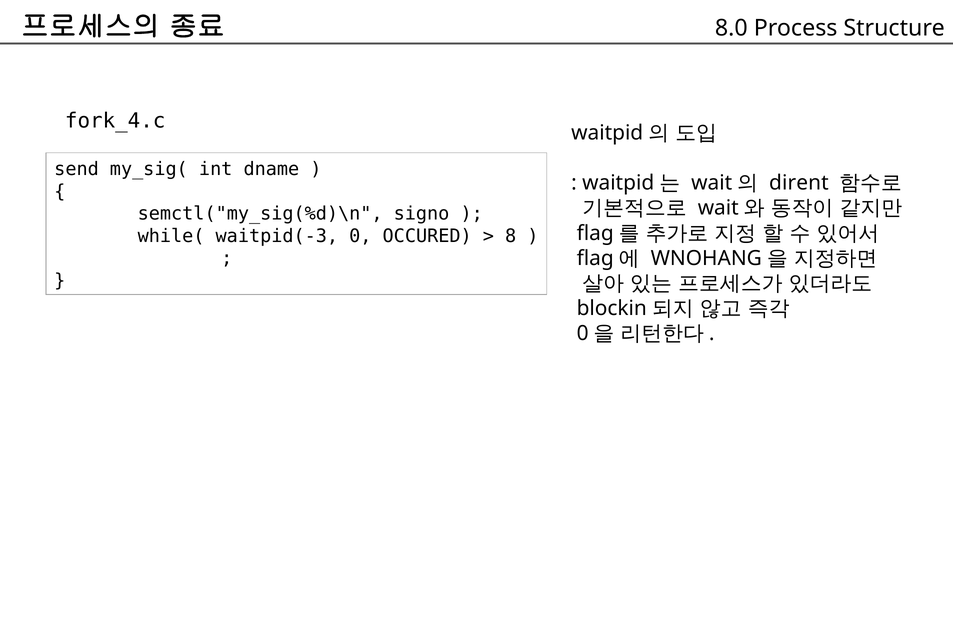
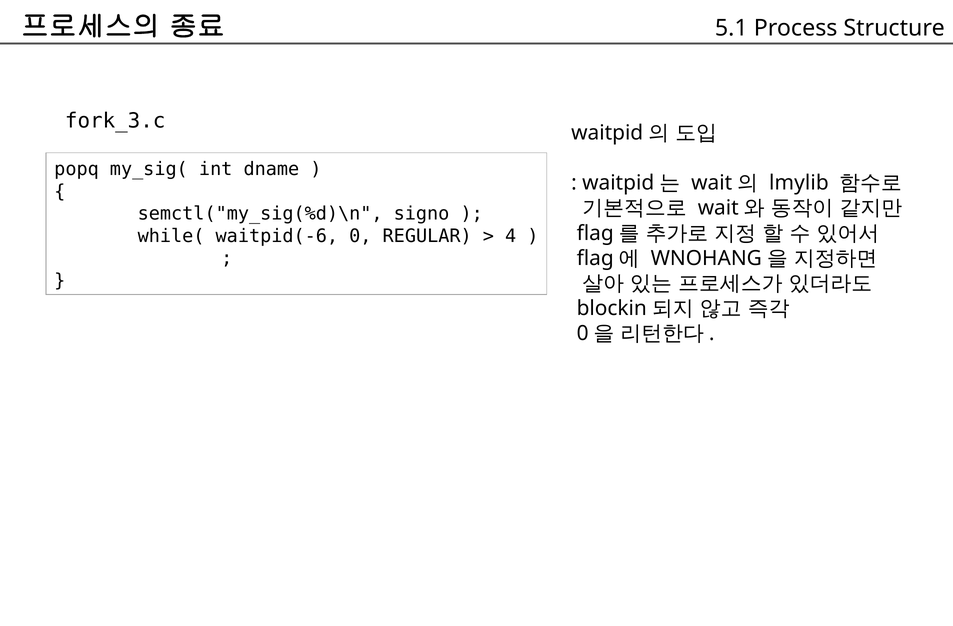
8.0: 8.0 -> 5.1
fork_4.c: fork_4.c -> fork_3.c
send: send -> popq
dirent: dirent -> lmylib
waitpid(-3: waitpid(-3 -> waitpid(-6
OCCURED: OCCURED -> REGULAR
8: 8 -> 4
